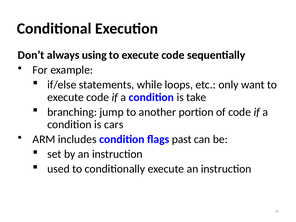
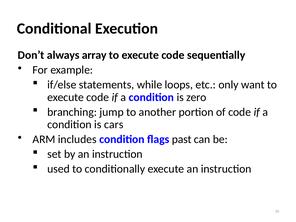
using: using -> array
take: take -> zero
